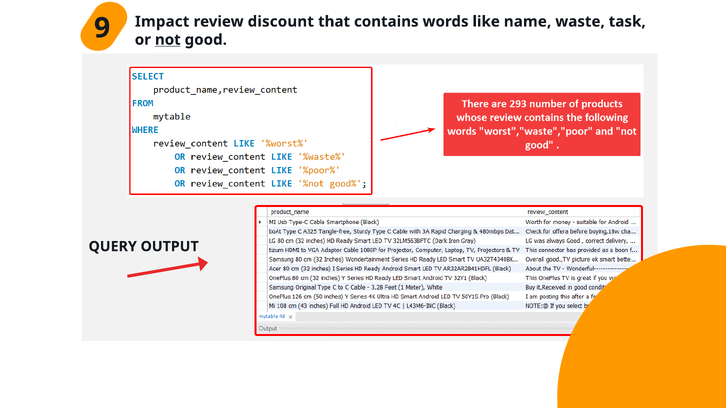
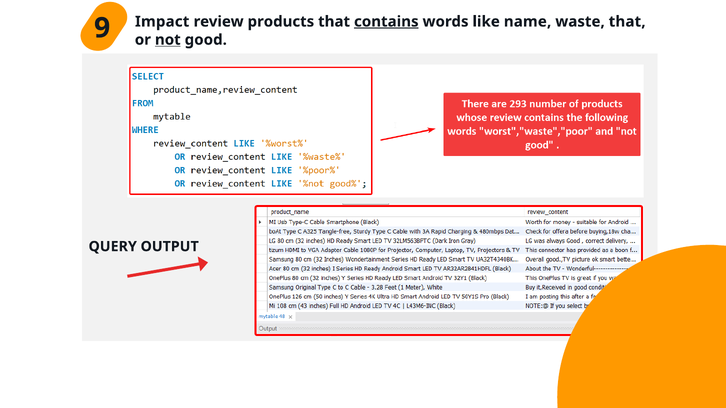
discount: discount -> products
contains underline: none -> present
waste task: task -> that
